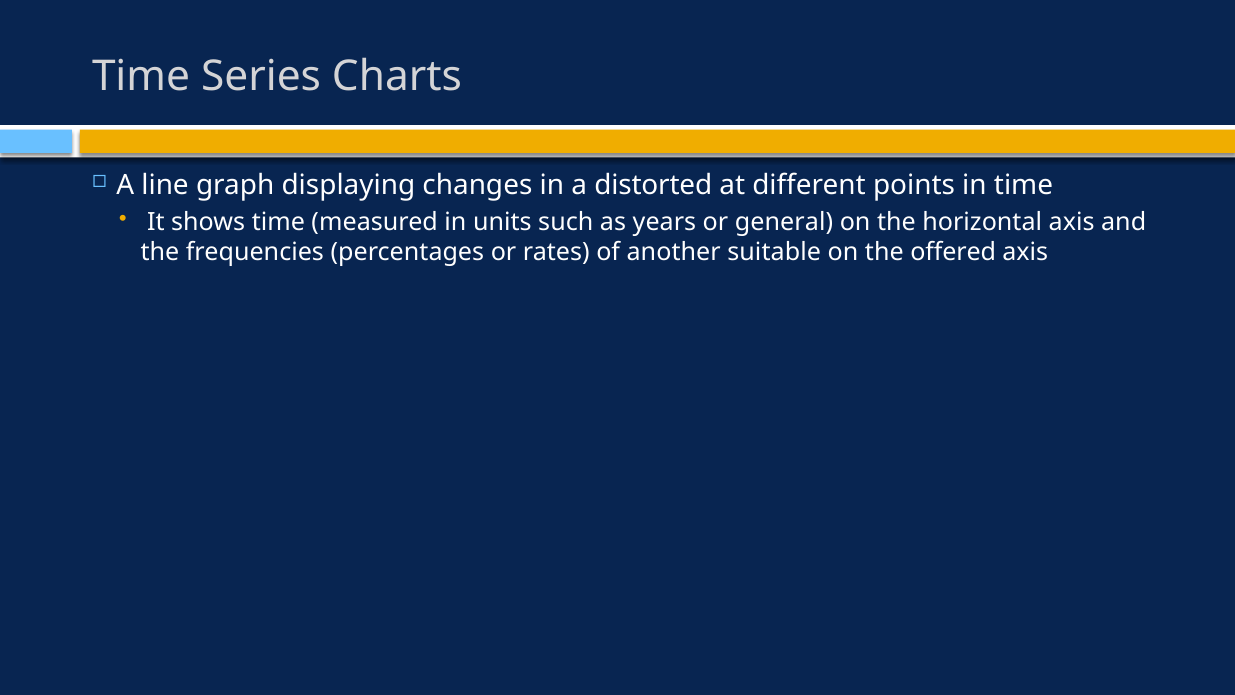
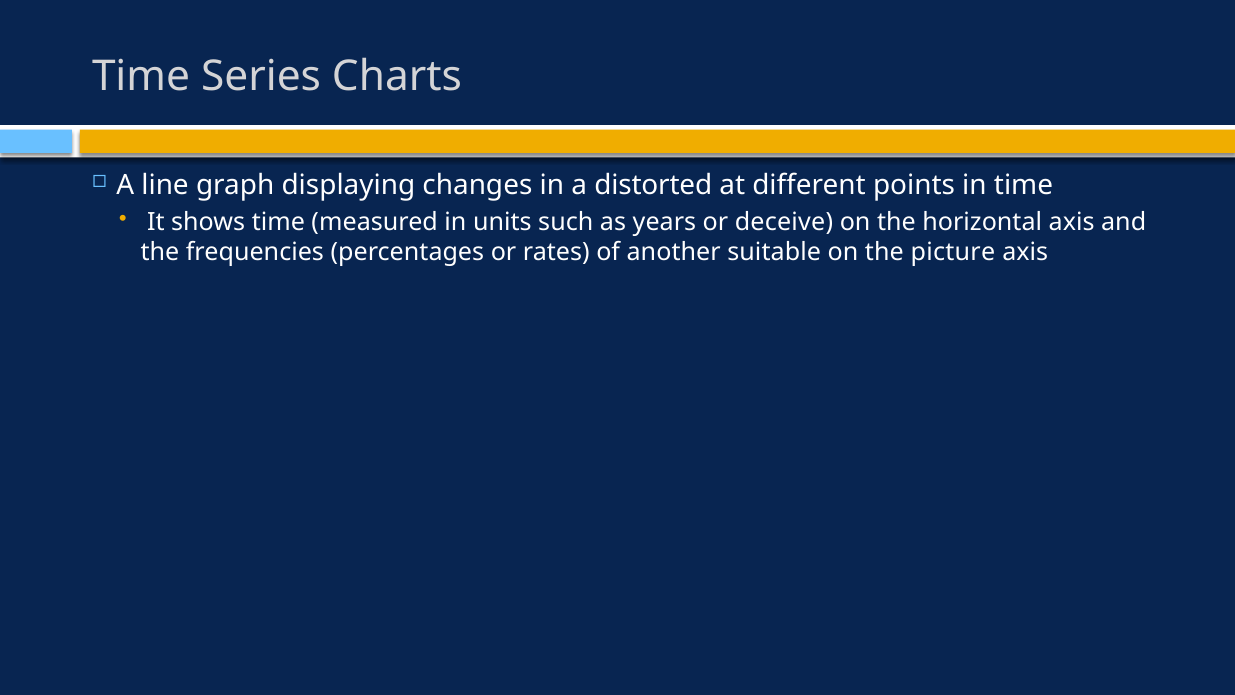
general: general -> deceive
offered: offered -> picture
